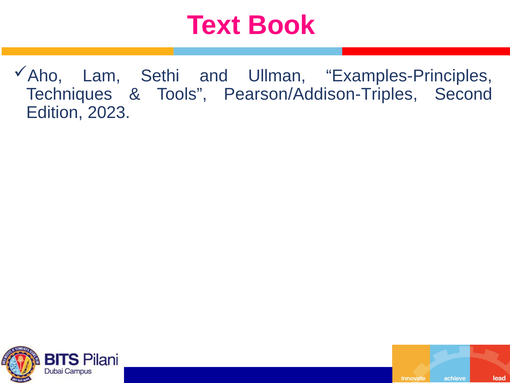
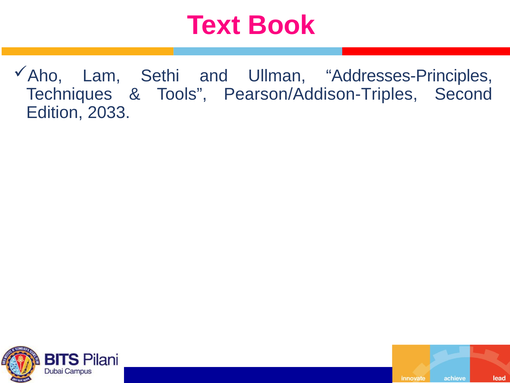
Examples-Principles: Examples-Principles -> Addresses-Principles
2023: 2023 -> 2033
